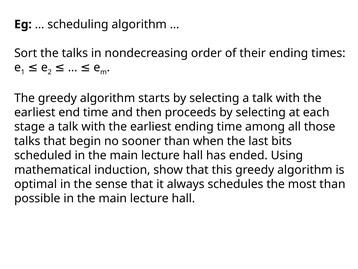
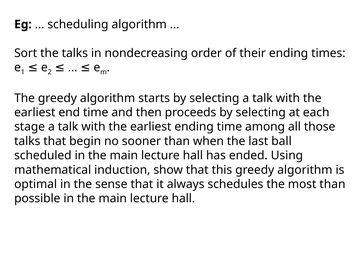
bits: bits -> ball
